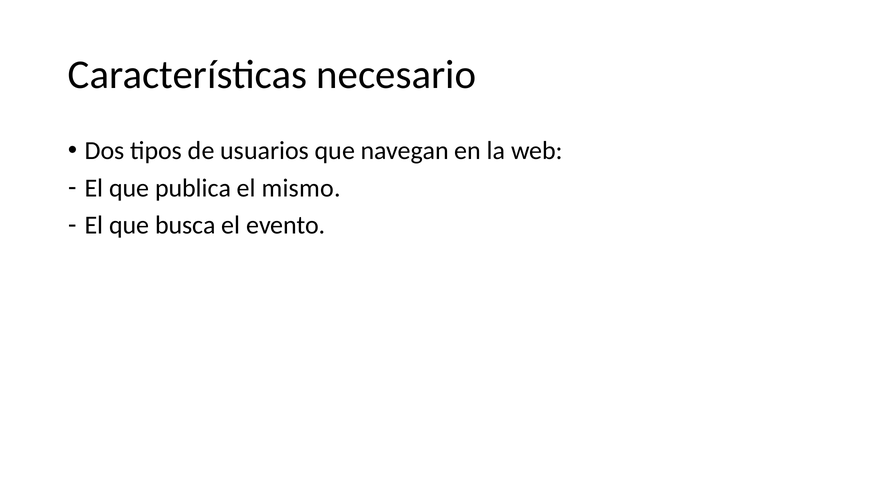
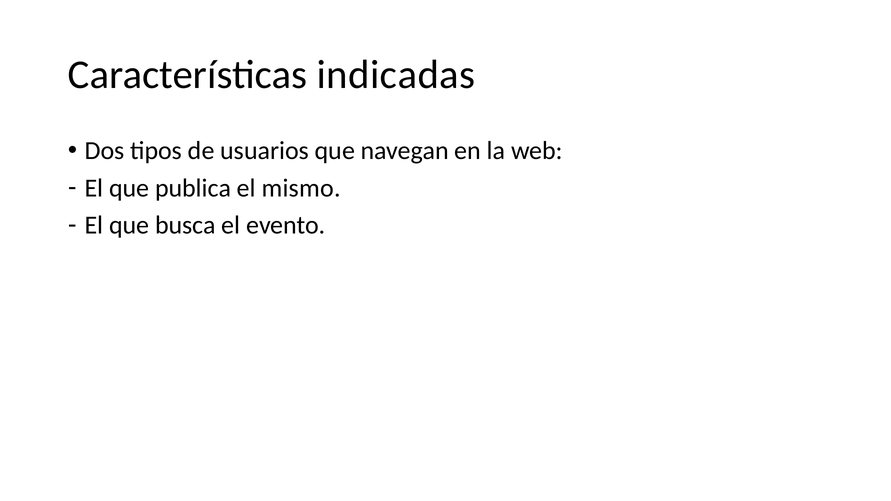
necesario: necesario -> indicadas
